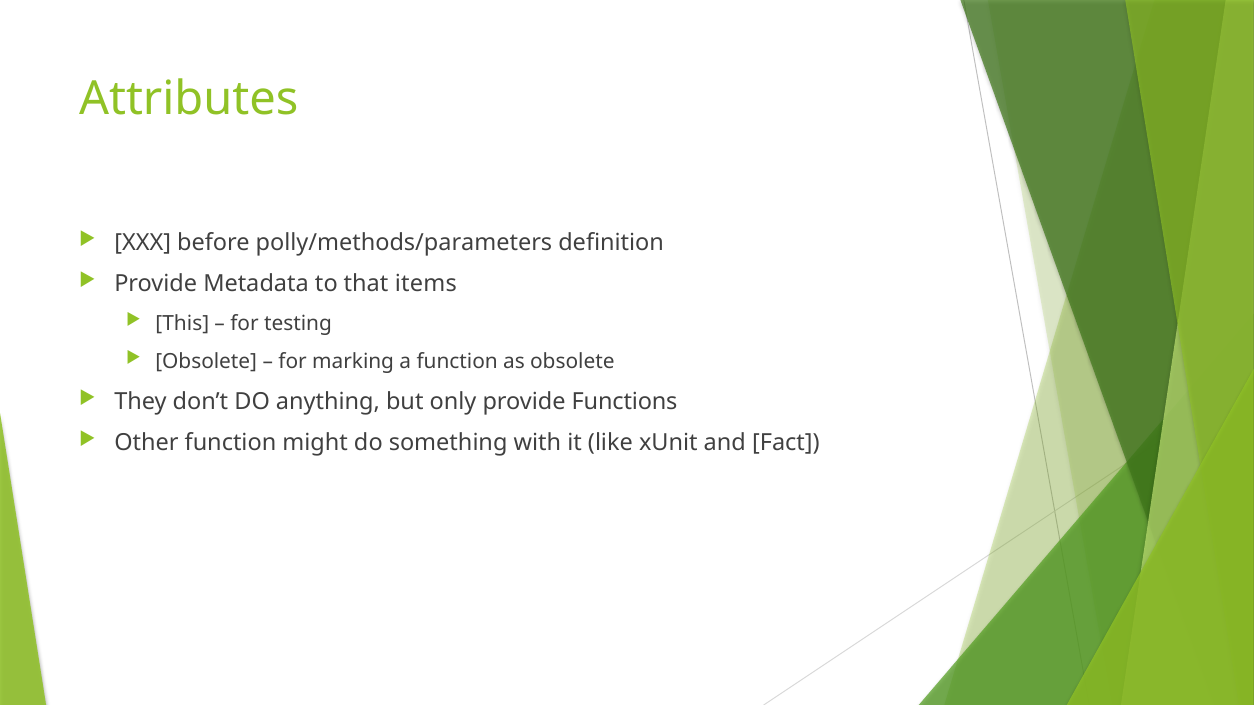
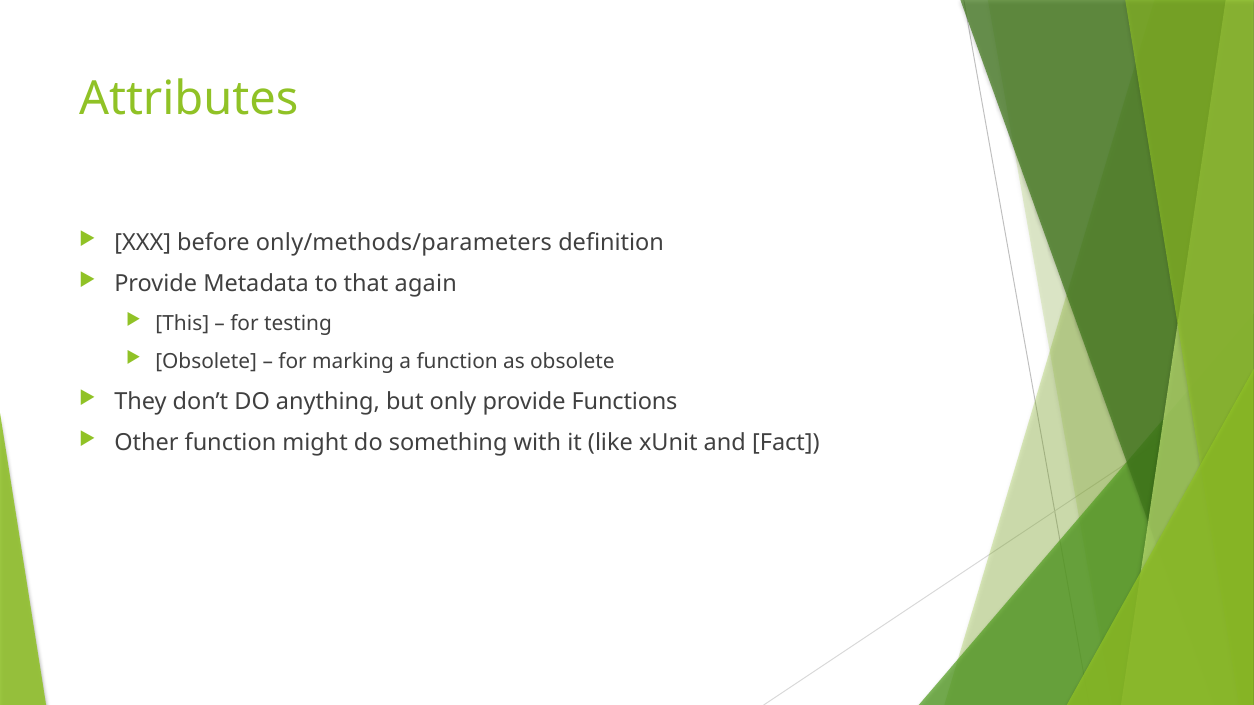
polly/methods/parameters: polly/methods/parameters -> only/methods/parameters
items: items -> again
